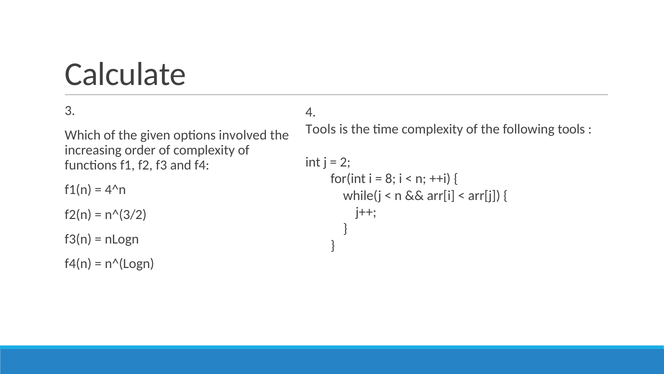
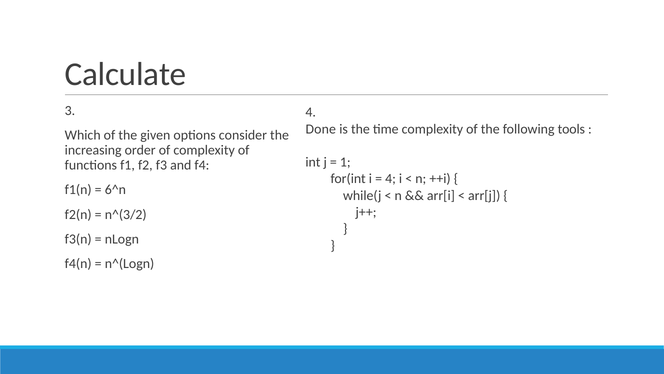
Tools at (321, 129): Tools -> Done
involved: involved -> consider
2: 2 -> 1
8 at (391, 179): 8 -> 4
4^n: 4^n -> 6^n
